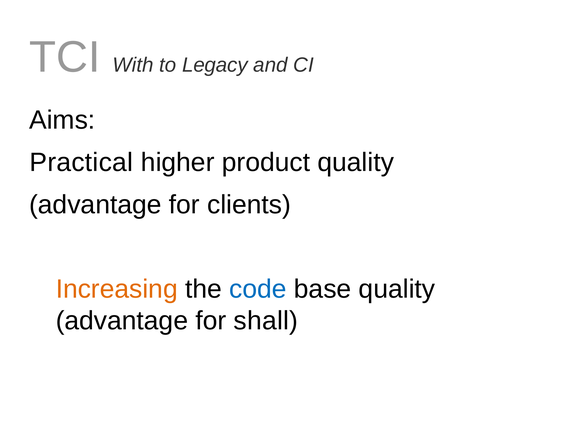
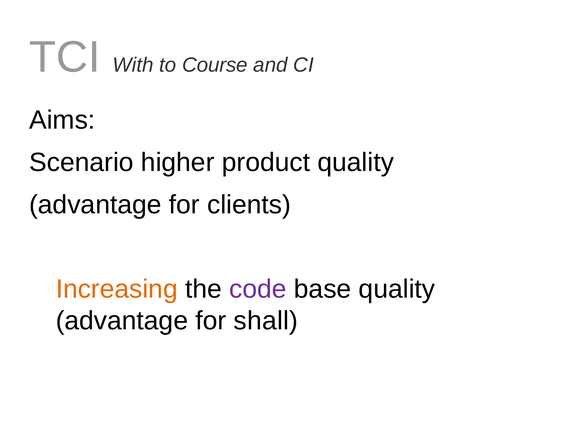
Legacy: Legacy -> Course
Practical: Practical -> Scenario
code colour: blue -> purple
